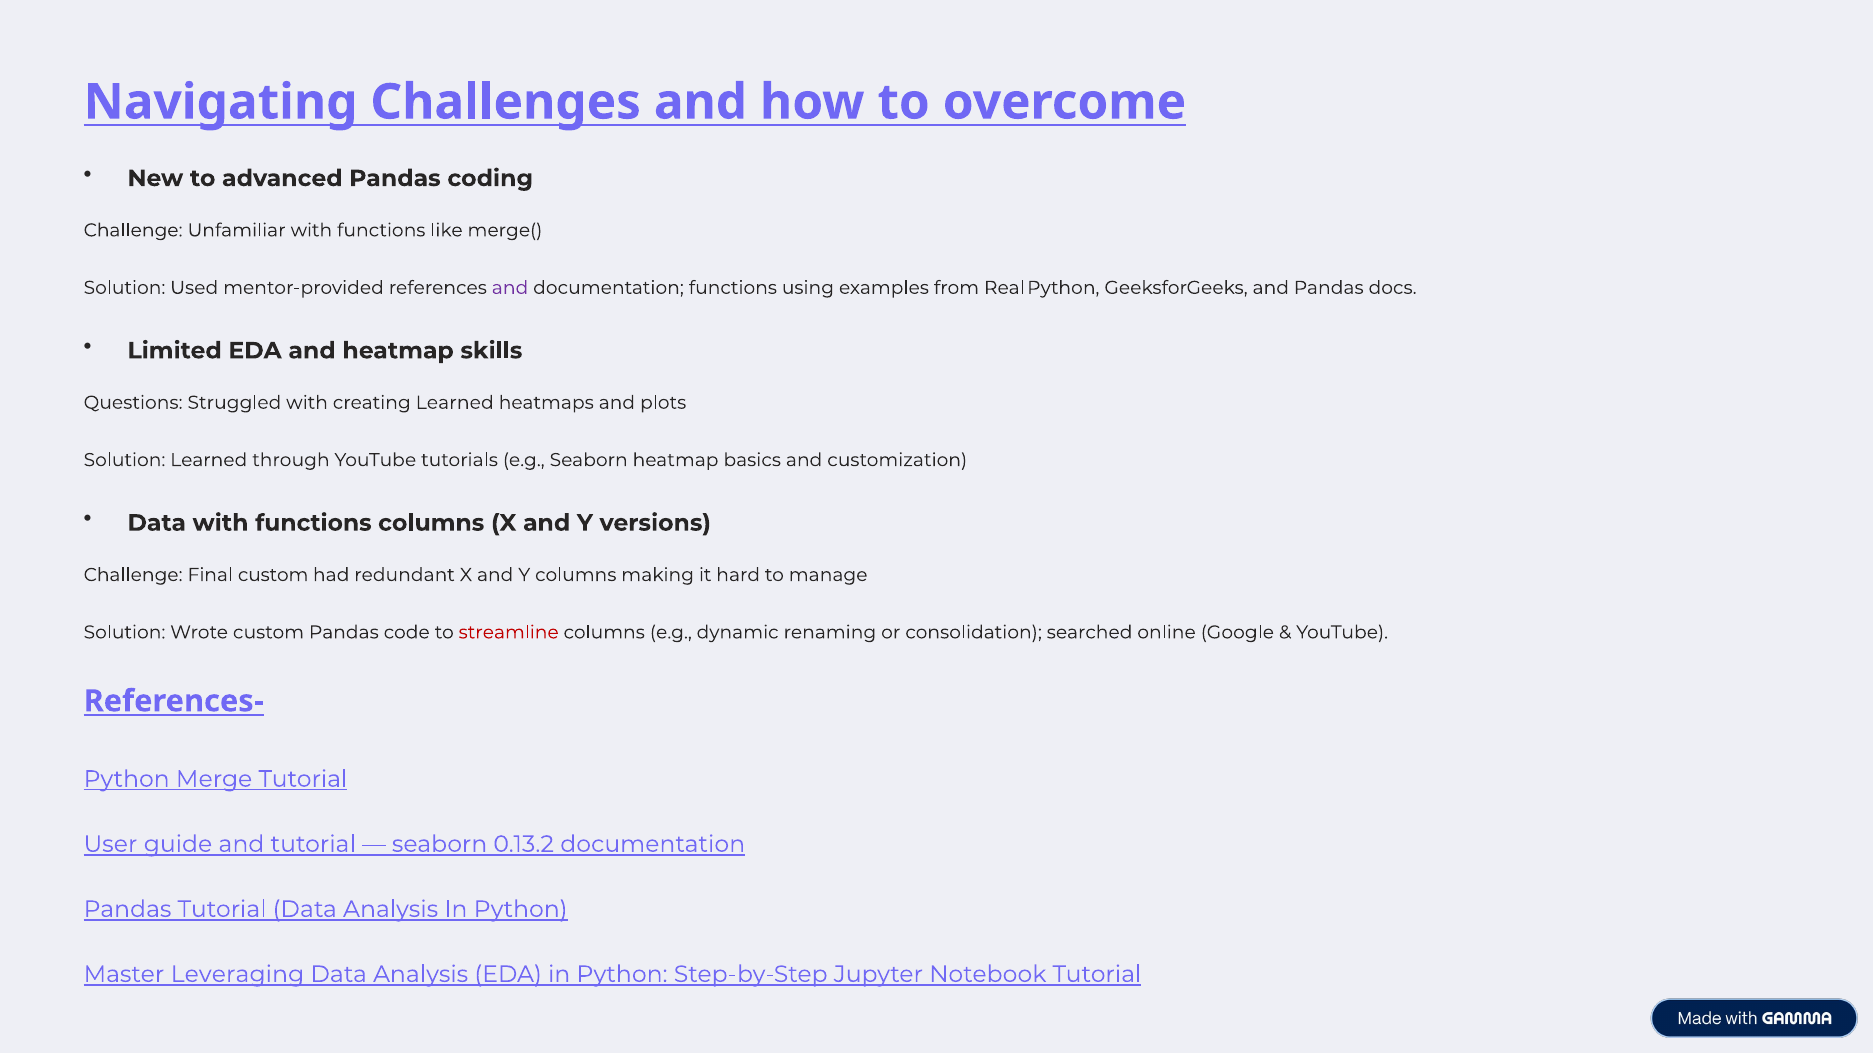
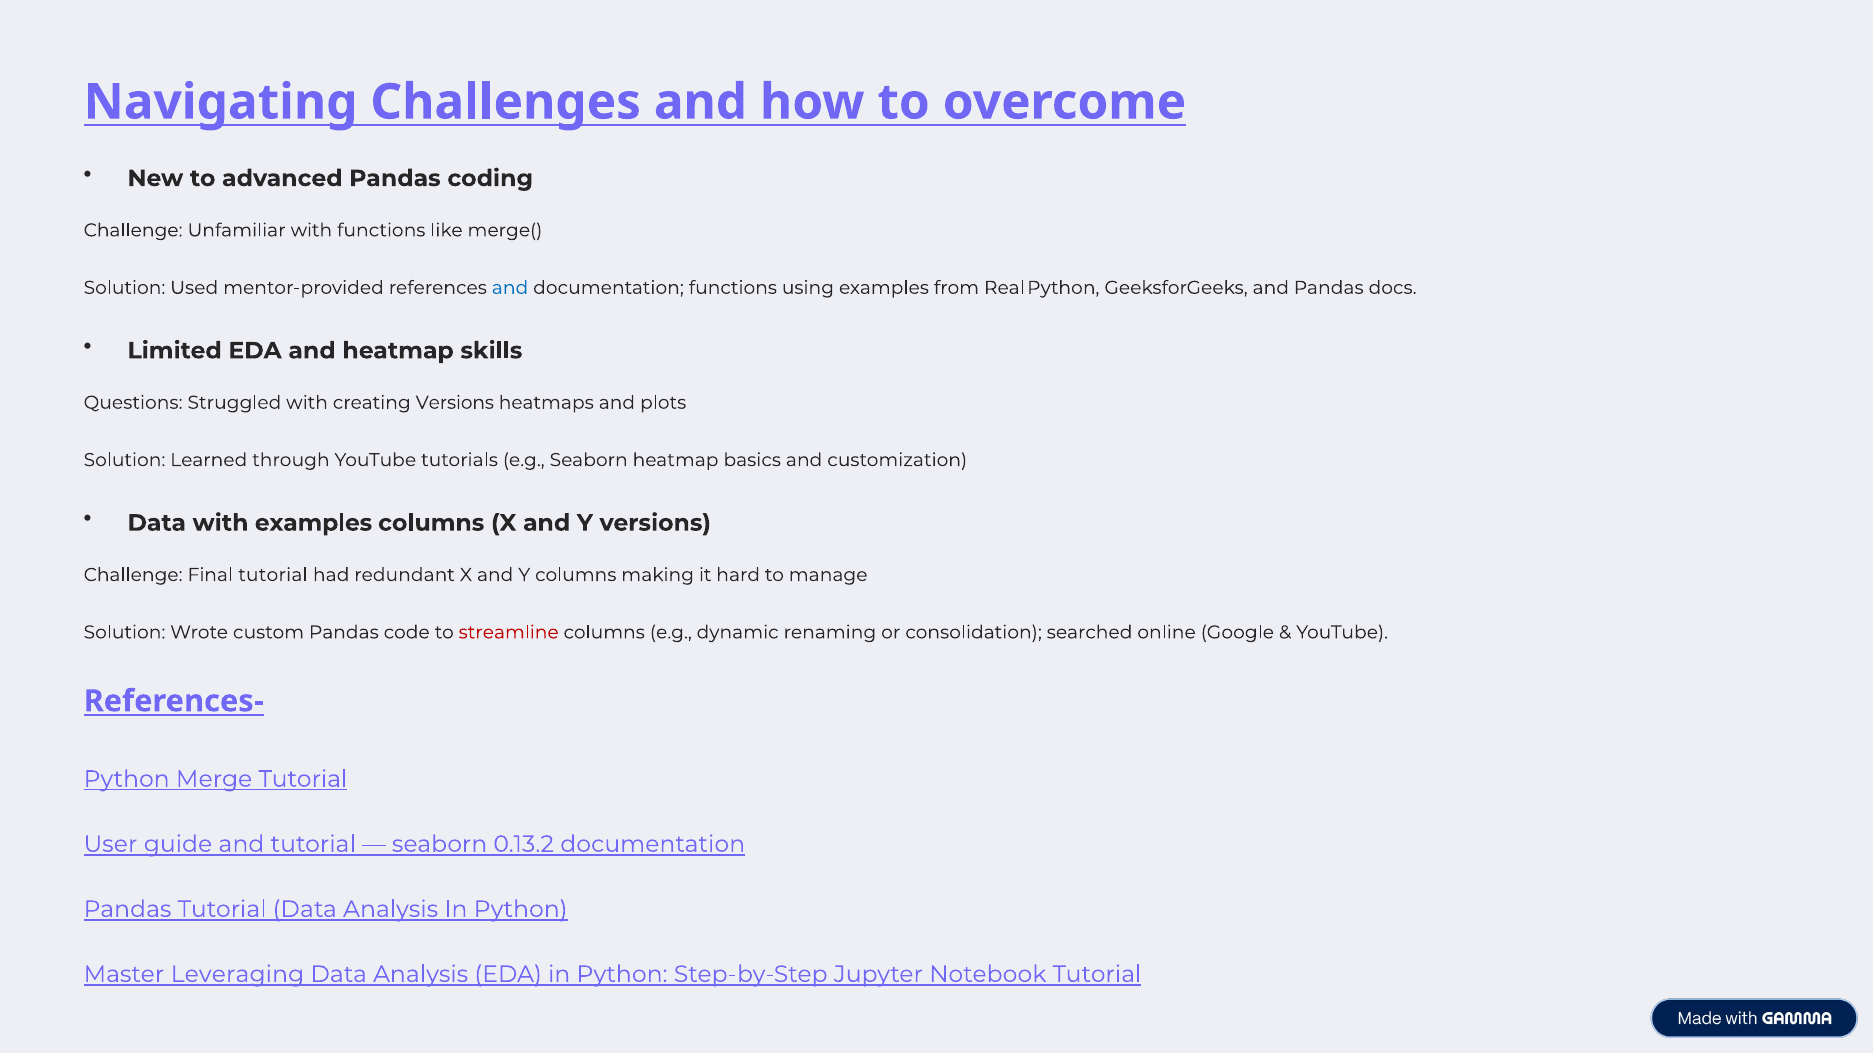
and at (510, 288) colour: purple -> blue
creating Learned: Learned -> Versions
Data with functions: functions -> examples
Final custom: custom -> tutorial
